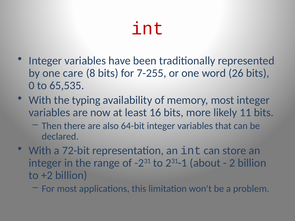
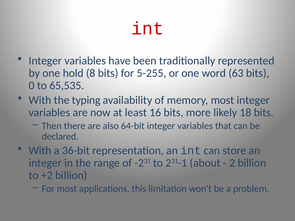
care: care -> hold
7-255: 7-255 -> 5-255
26: 26 -> 63
11: 11 -> 18
72-bit: 72-bit -> 36-bit
